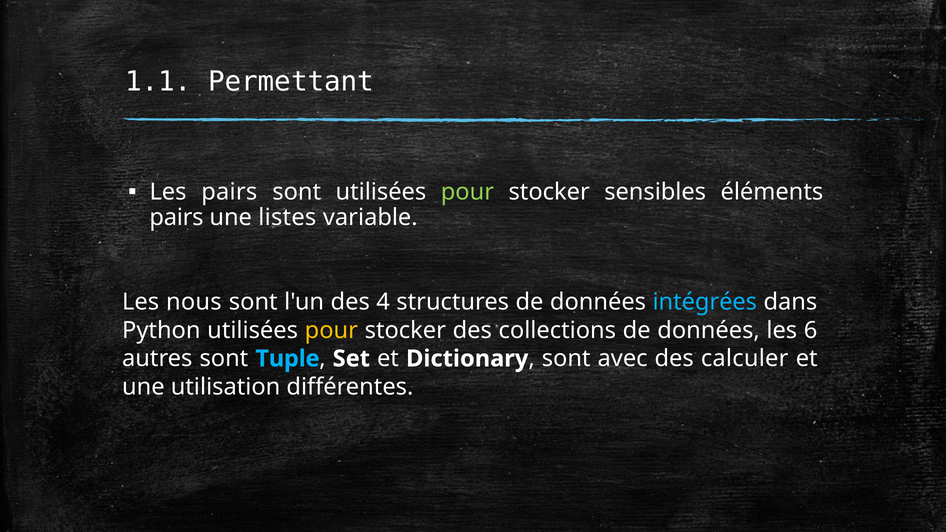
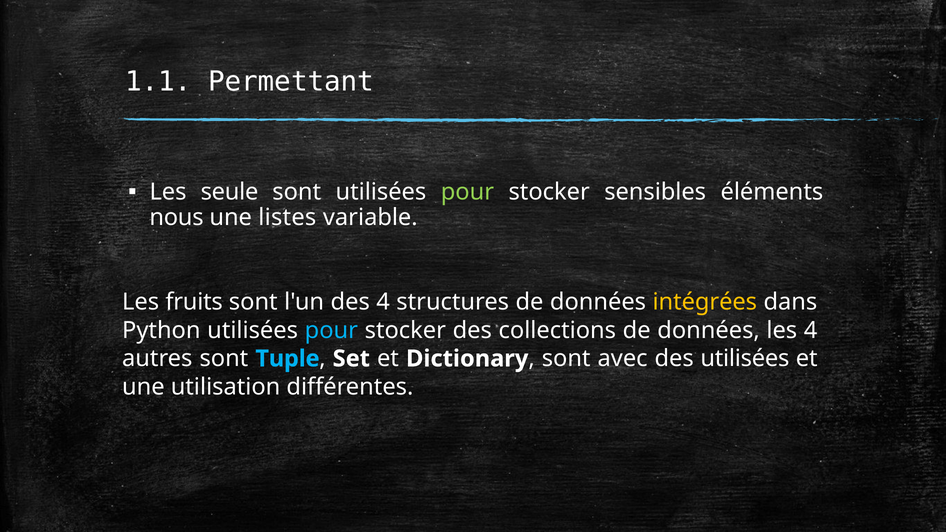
Les pairs: pairs -> seule
pairs at (177, 217): pairs -> nous
nous: nous -> fruits
intégrées colour: light blue -> yellow
pour at (331, 330) colour: yellow -> light blue
les 6: 6 -> 4
des calculer: calculer -> utilisées
